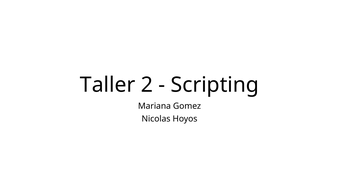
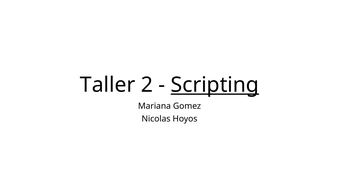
Scripting underline: none -> present
